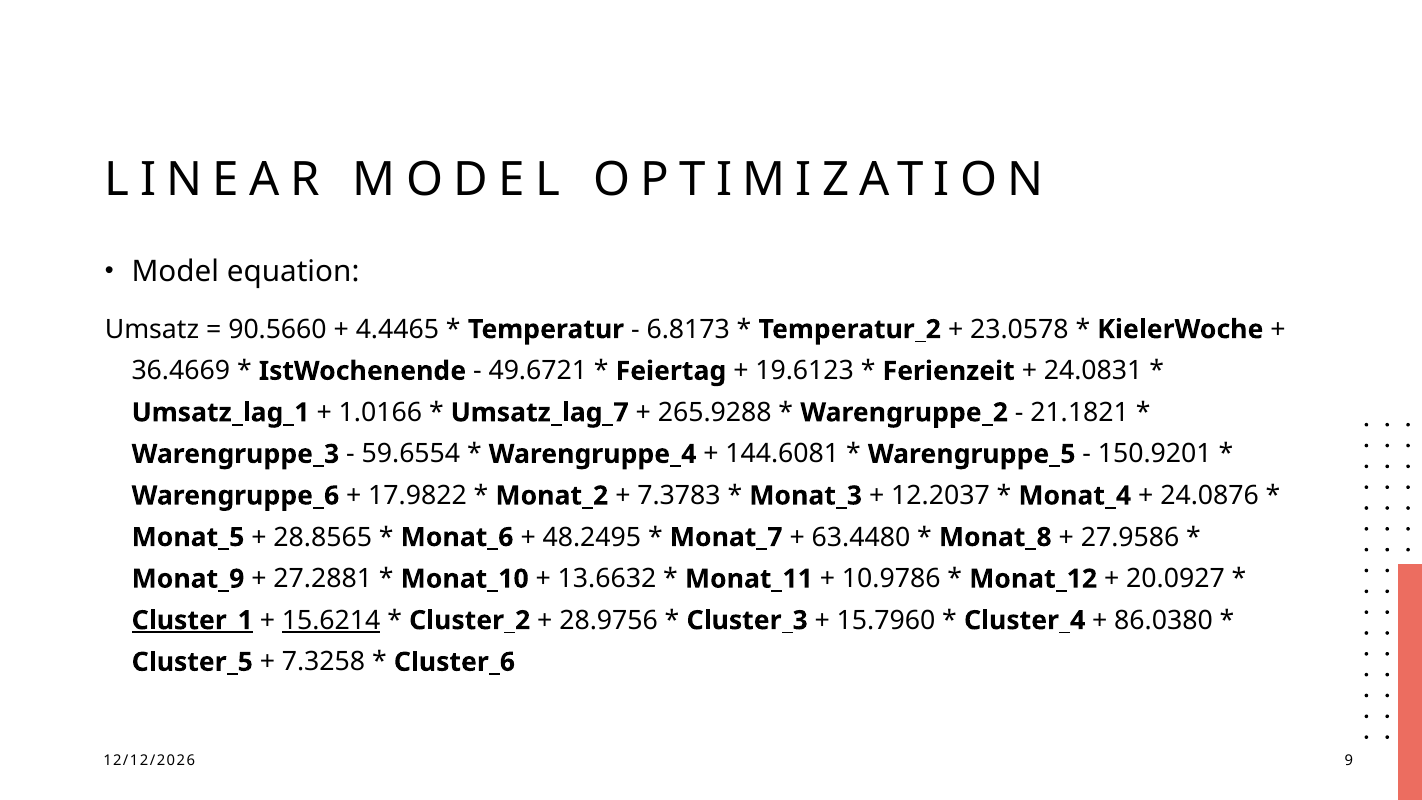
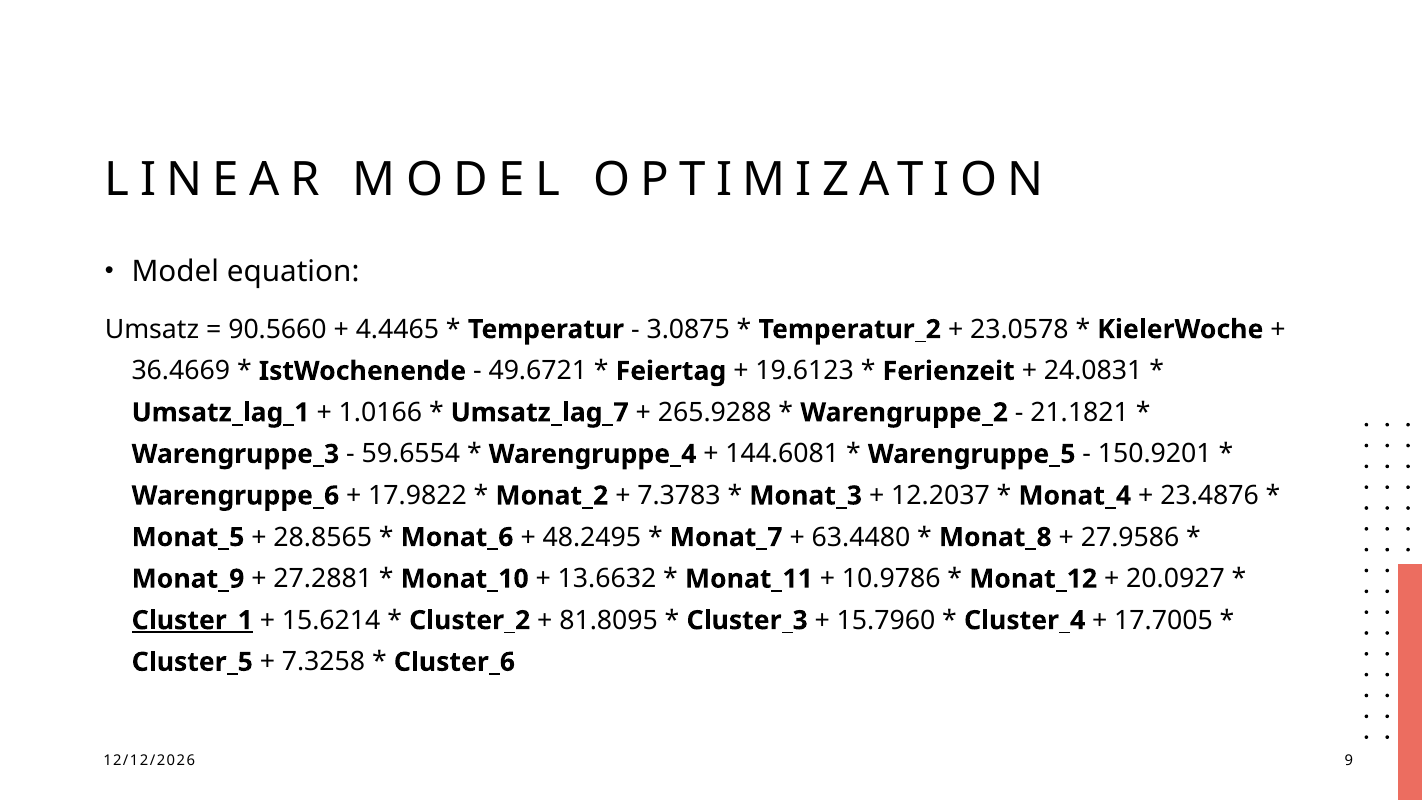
6.8173: 6.8173 -> 3.0875
24.0876: 24.0876 -> 23.4876
15.6214 underline: present -> none
28.9756: 28.9756 -> 81.8095
86.0380: 86.0380 -> 17.7005
